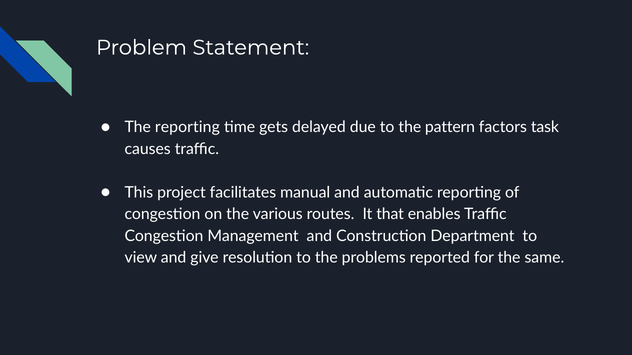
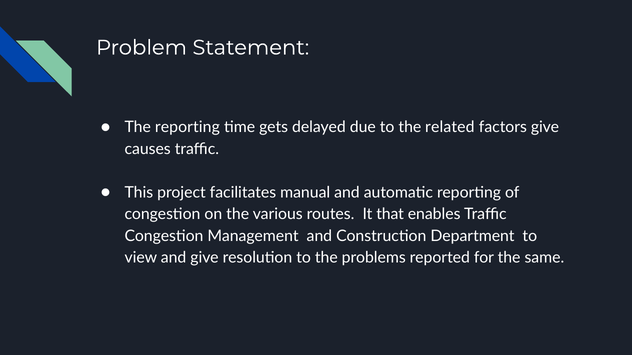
pattern: pattern -> related
factors task: task -> give
